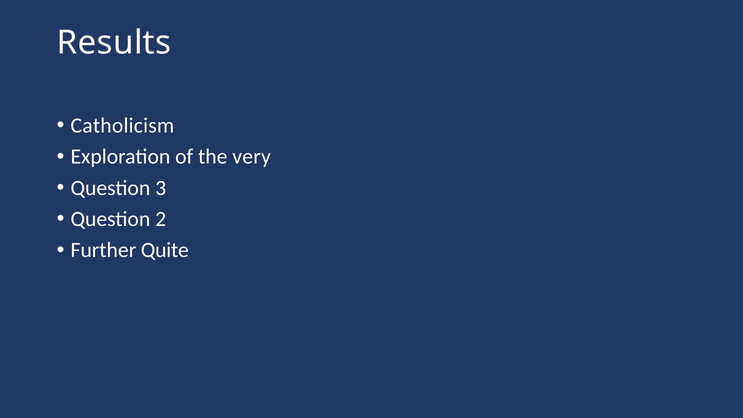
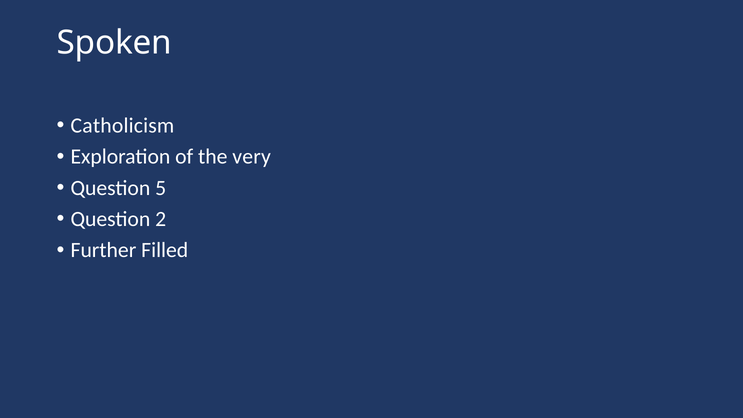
Results: Results -> Spoken
3: 3 -> 5
Quite: Quite -> Filled
